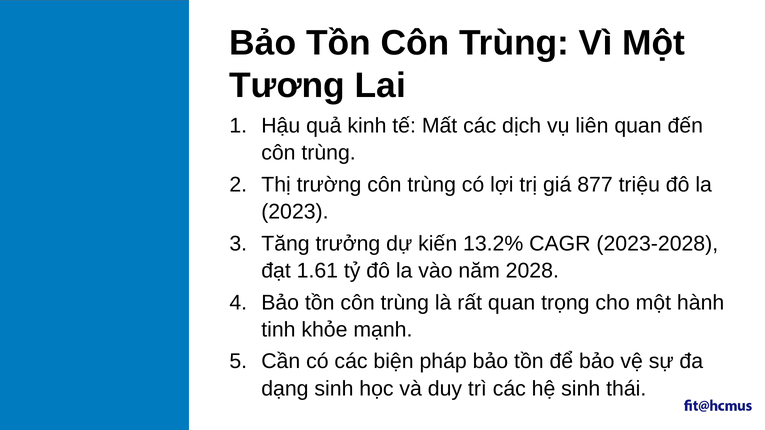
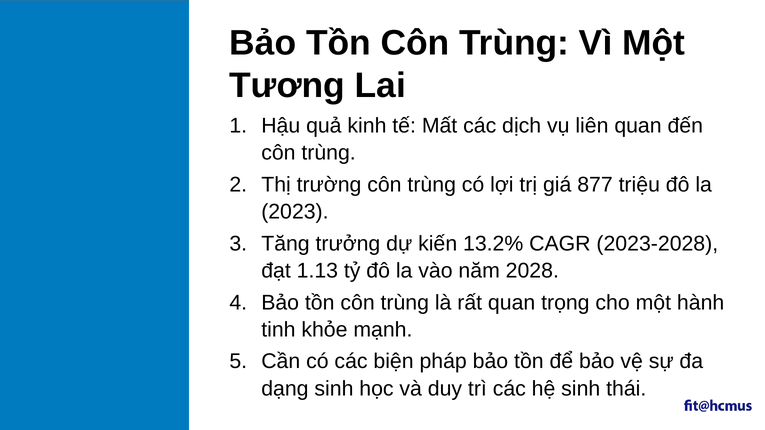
1.61: 1.61 -> 1.13
